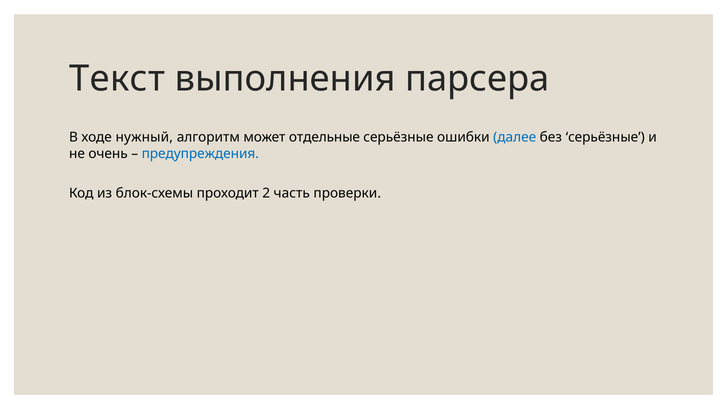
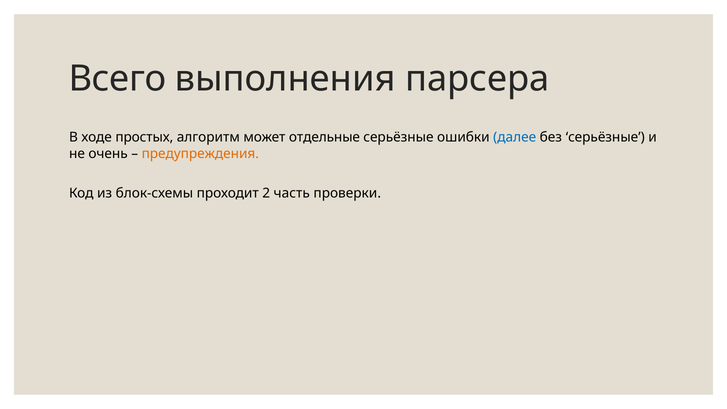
Текст: Текст -> Всего
нужный: нужный -> простых
предупреждения colour: blue -> orange
